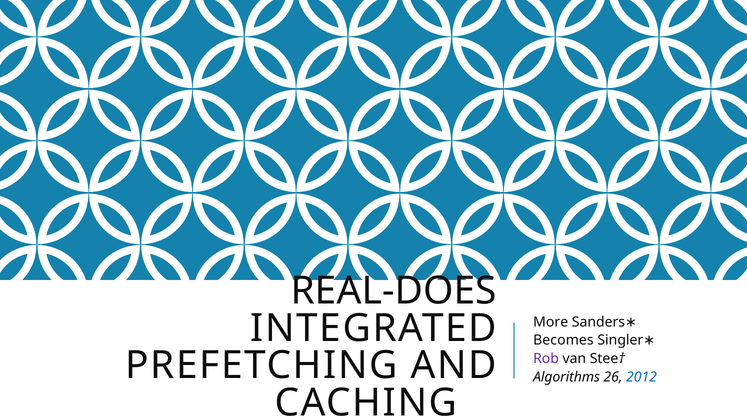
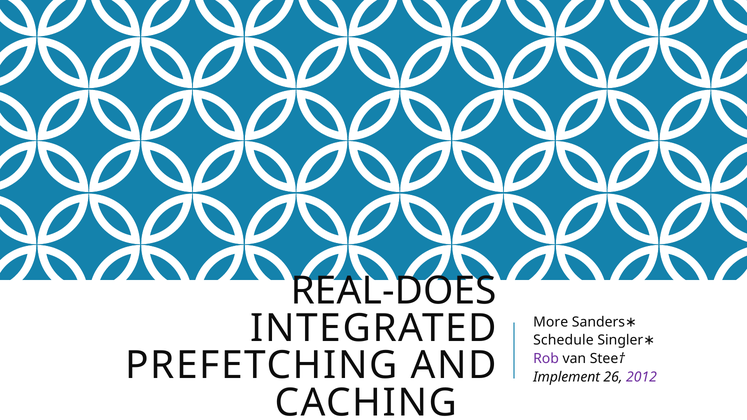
Becomes: Becomes -> Schedule
Algorithms: Algorithms -> Implement
2012 colour: blue -> purple
